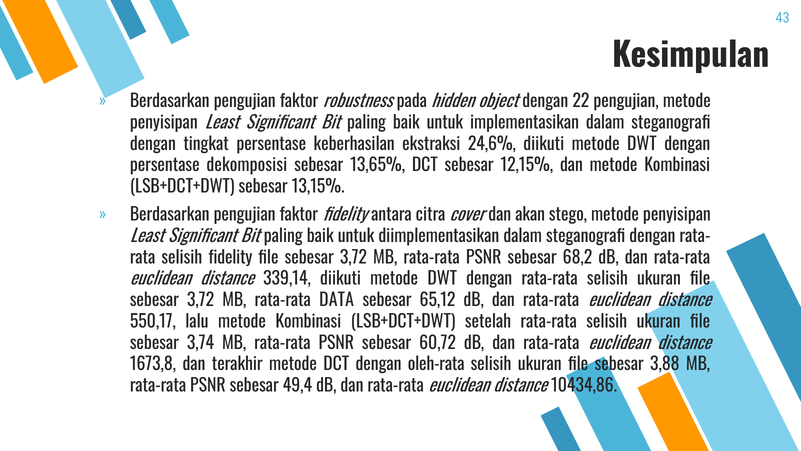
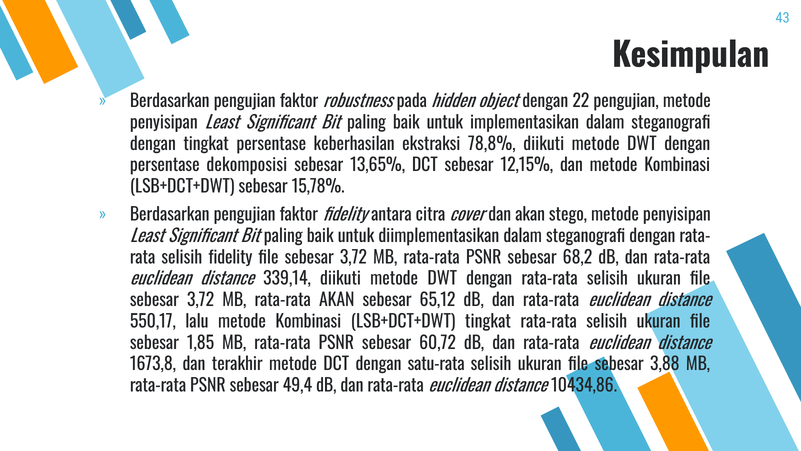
24,6%: 24,6% -> 78,8%
13,15%: 13,15% -> 15,78%
rata-rata DATA: DATA -> AKAN
LSB+DCT+DWT setelah: setelah -> tingkat
3,74: 3,74 -> 1,85
oleh-rata: oleh-rata -> satu-rata
